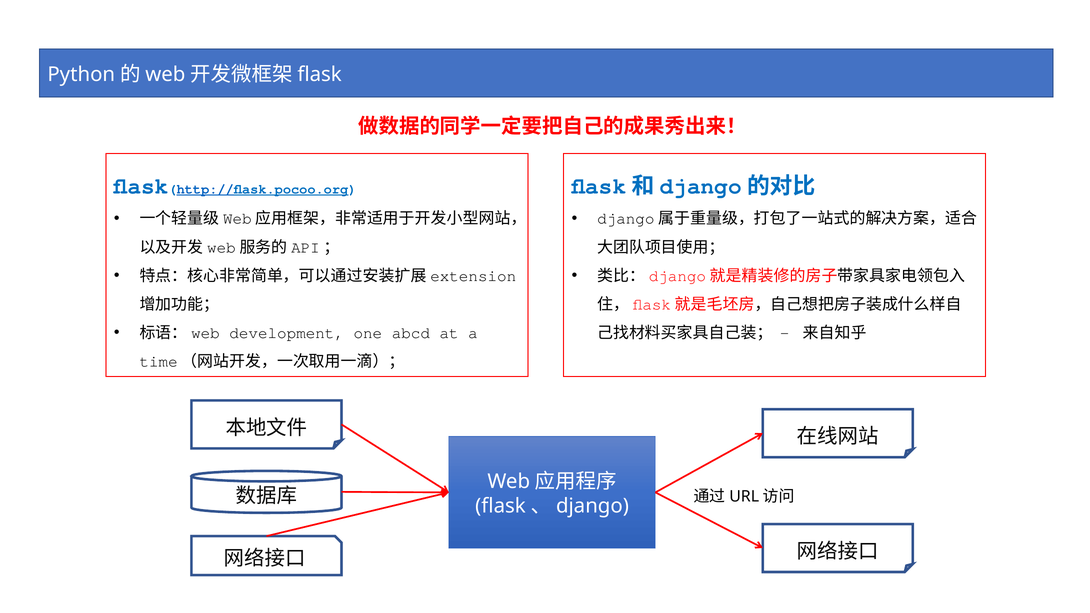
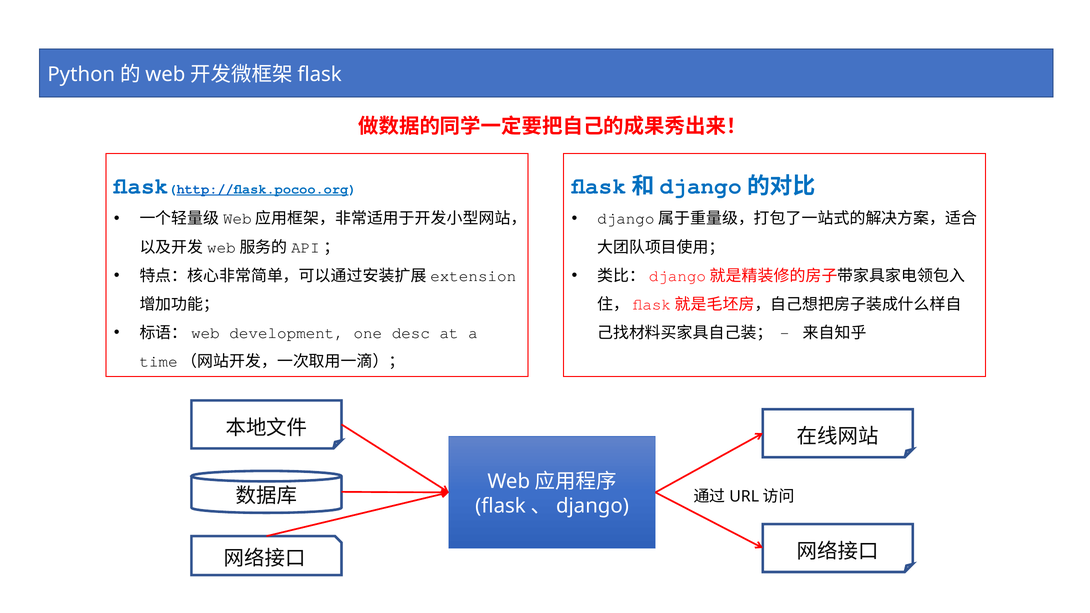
abcd: abcd -> desc
